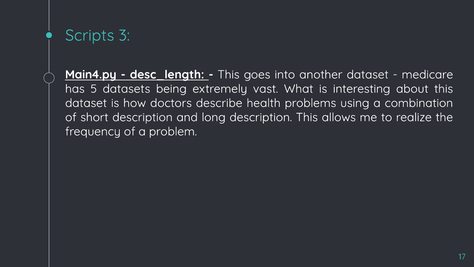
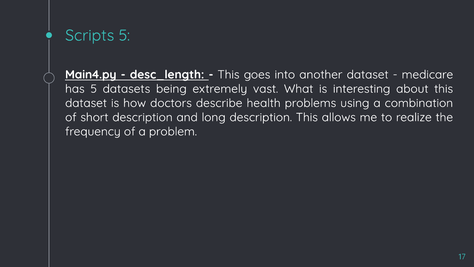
Scripts 3: 3 -> 5
